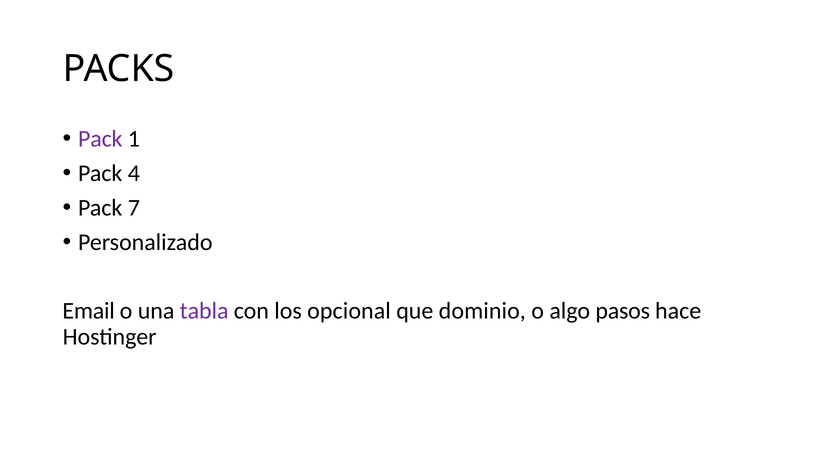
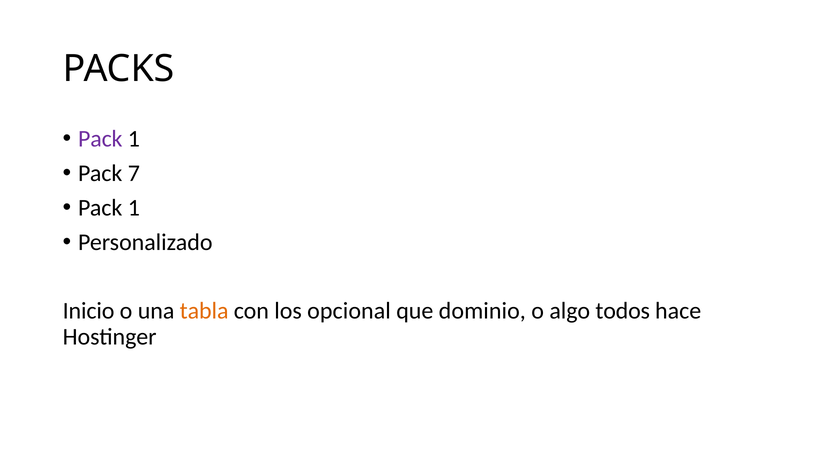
4: 4 -> 7
7 at (134, 208): 7 -> 1
Email: Email -> Inicio
tabla colour: purple -> orange
pasos: pasos -> todos
